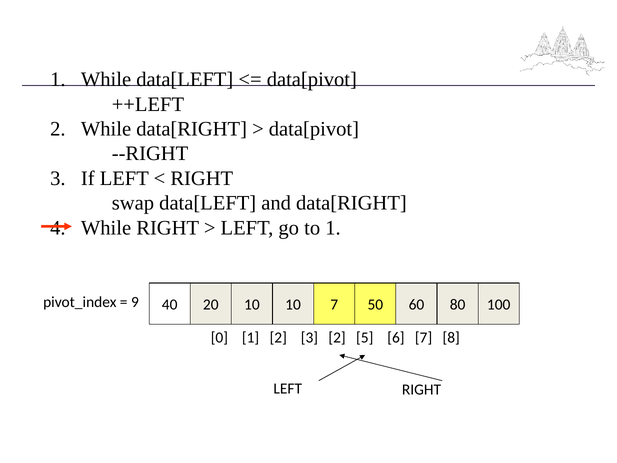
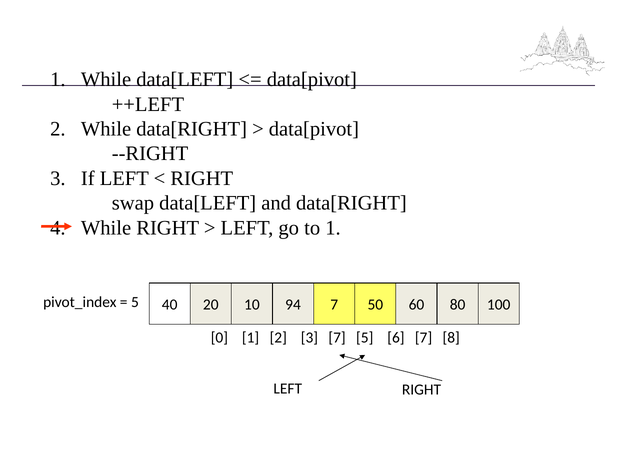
9 at (135, 302): 9 -> 5
10 10: 10 -> 94
3 2: 2 -> 7
